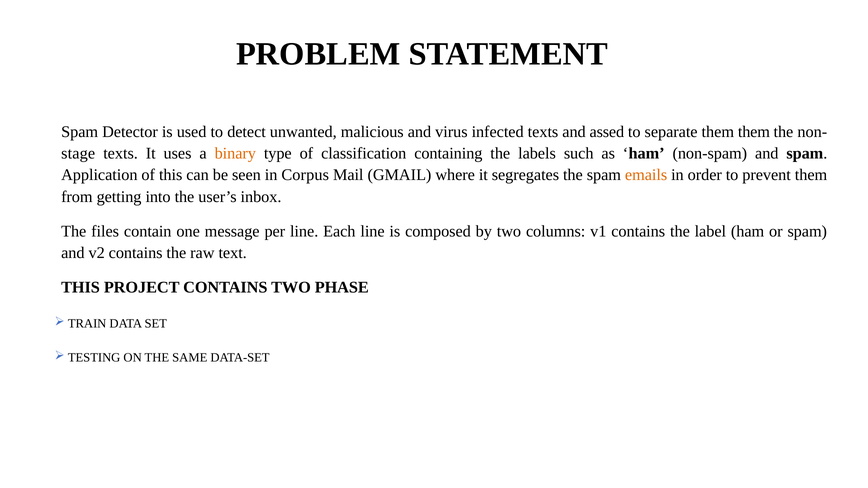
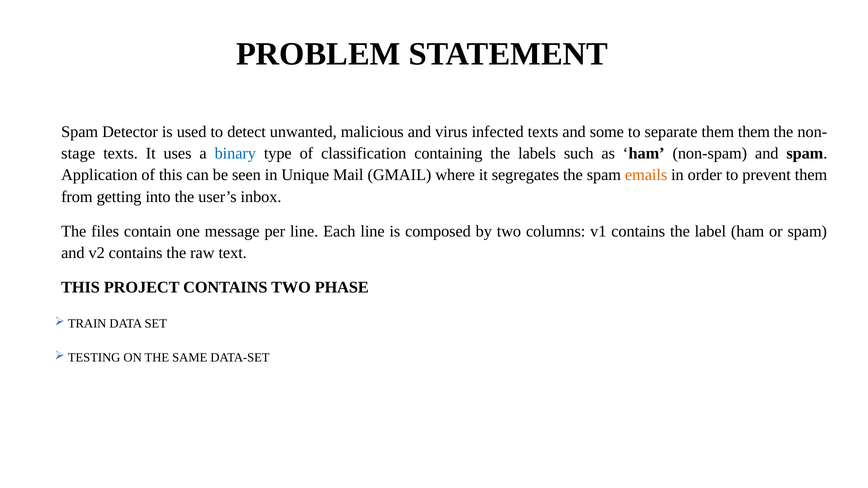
assed: assed -> some
binary colour: orange -> blue
Corpus: Corpus -> Unique
